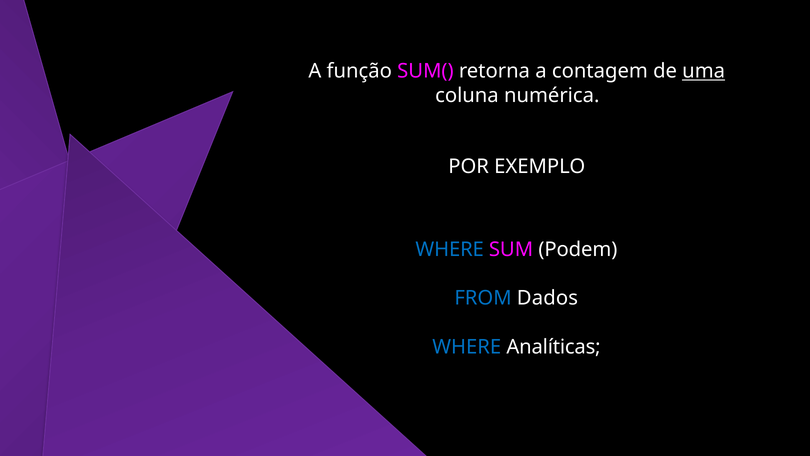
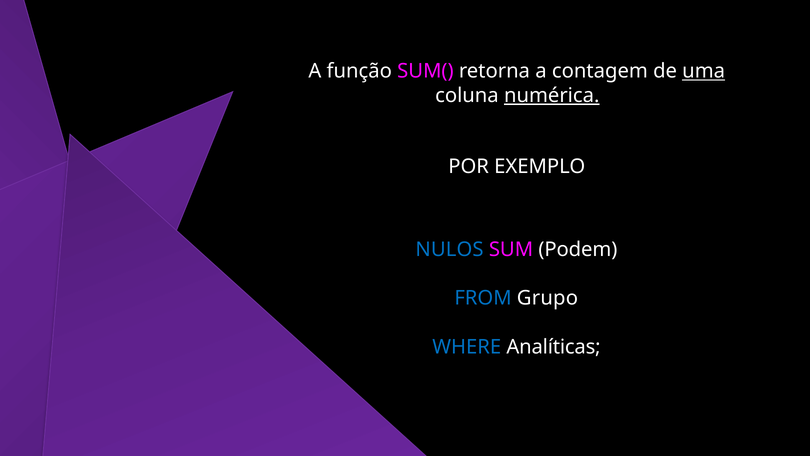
numérica underline: none -> present
WHERE at (450, 249): WHERE -> NULOS
Dados: Dados -> Grupo
